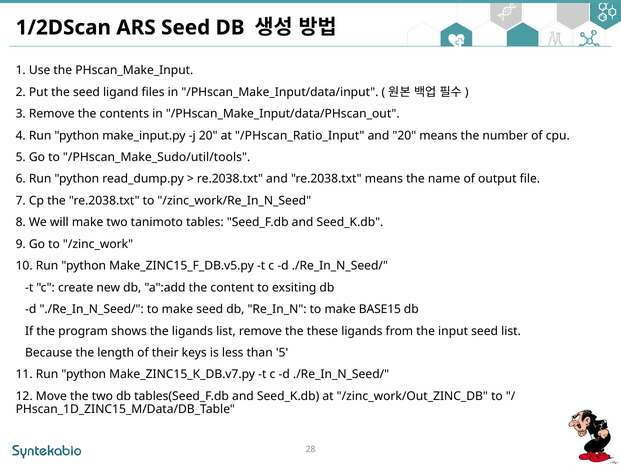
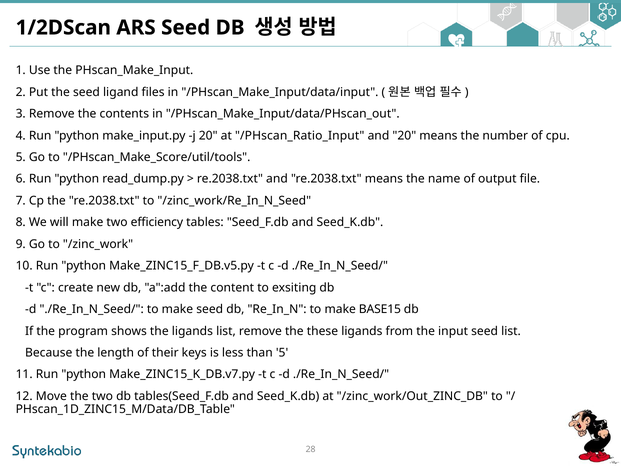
/PHscan_Make_Sudo/util/tools: /PHscan_Make_Sudo/util/tools -> /PHscan_Make_Score/util/tools
tanimoto: tanimoto -> efficiency
